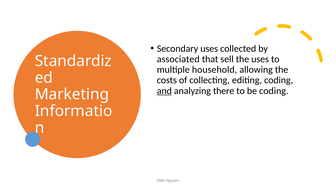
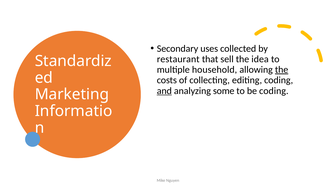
associated: associated -> restaurant
the uses: uses -> idea
the at (282, 70) underline: none -> present
there: there -> some
